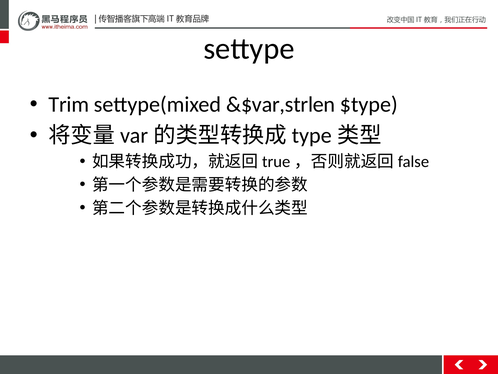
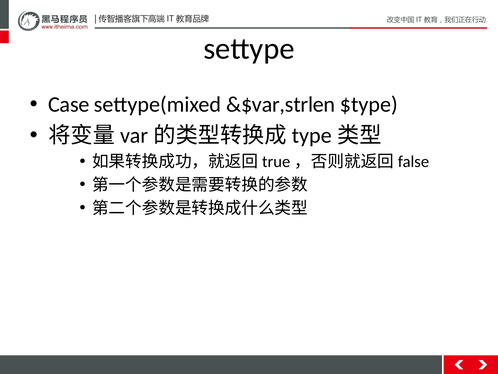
Trim: Trim -> Case
